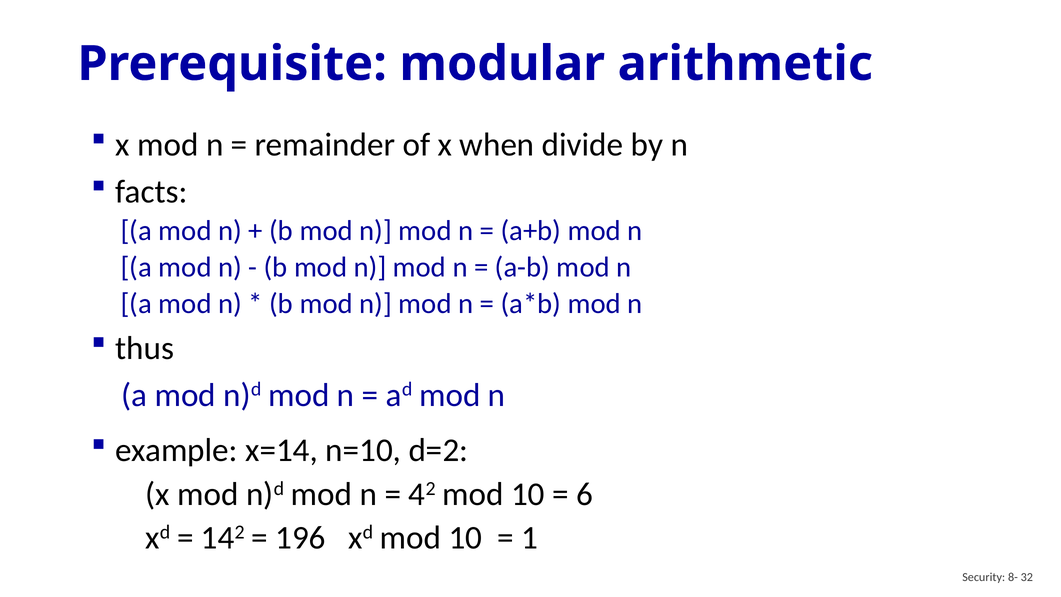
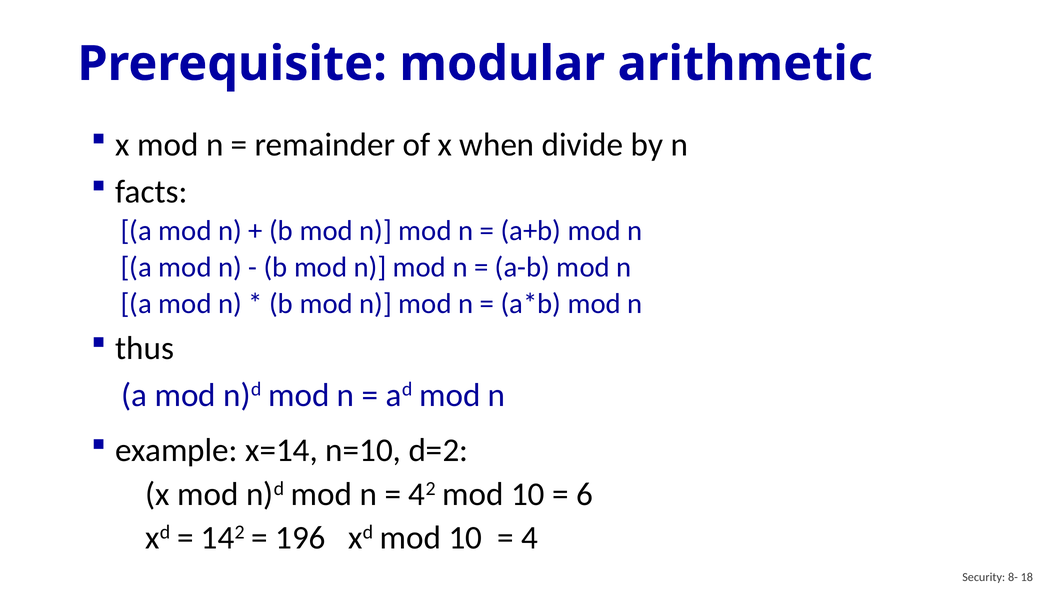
1: 1 -> 4
32: 32 -> 18
